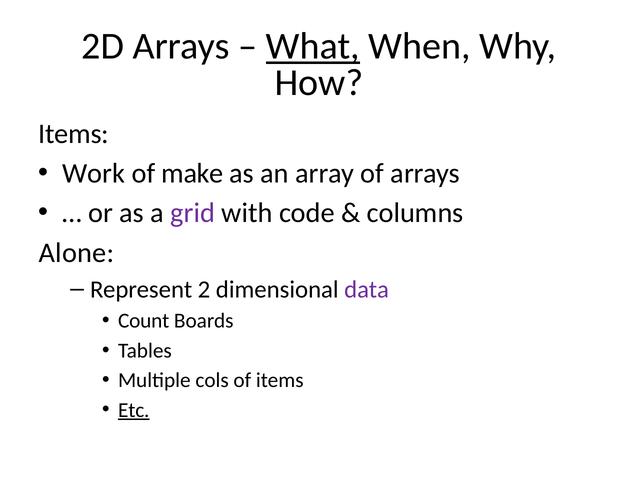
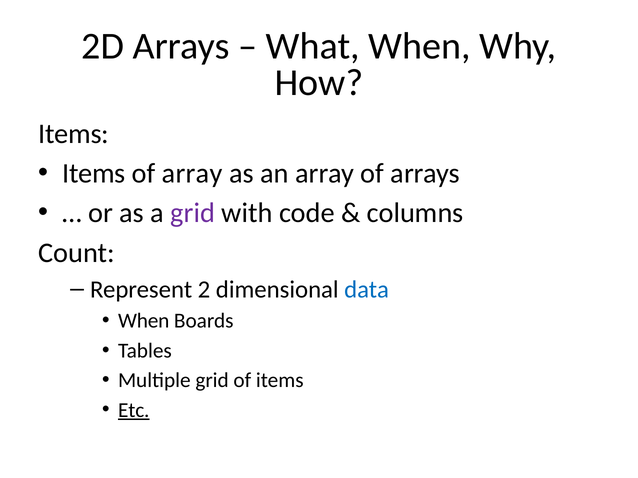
What underline: present -> none
Work at (94, 174): Work -> Items
of make: make -> array
Alone: Alone -> Count
data colour: purple -> blue
Count at (144, 321): Count -> When
Multiple cols: cols -> grid
